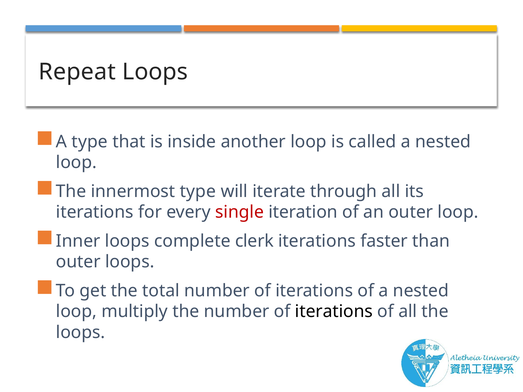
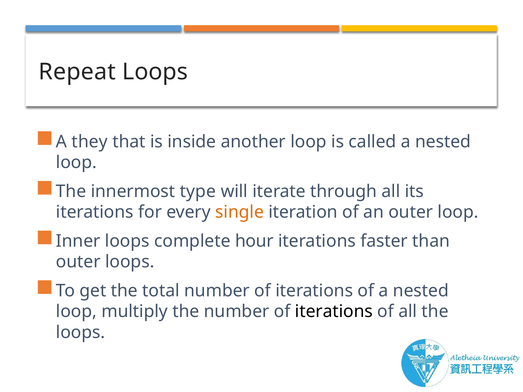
A type: type -> they
single colour: red -> orange
clerk: clerk -> hour
